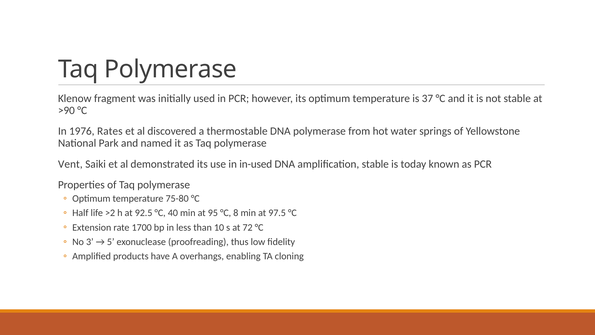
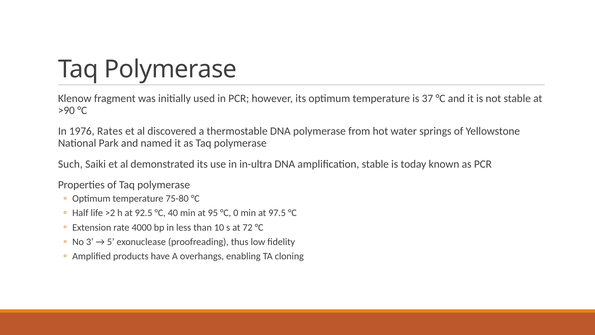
Vent: Vent -> Such
in-used: in-used -> in-ultra
8: 8 -> 0
1700: 1700 -> 4000
